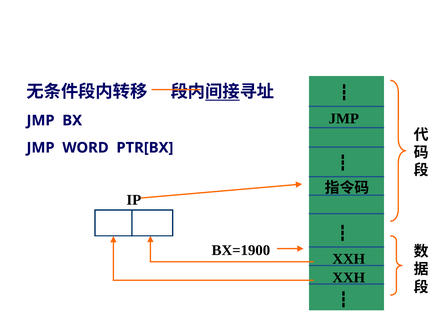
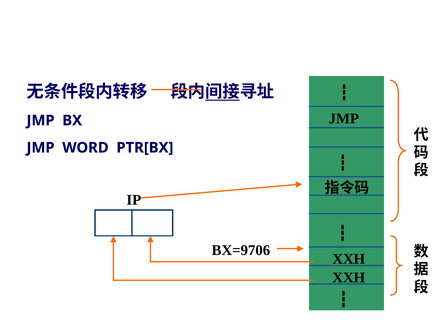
BX=1900: BX=1900 -> BX=9706
